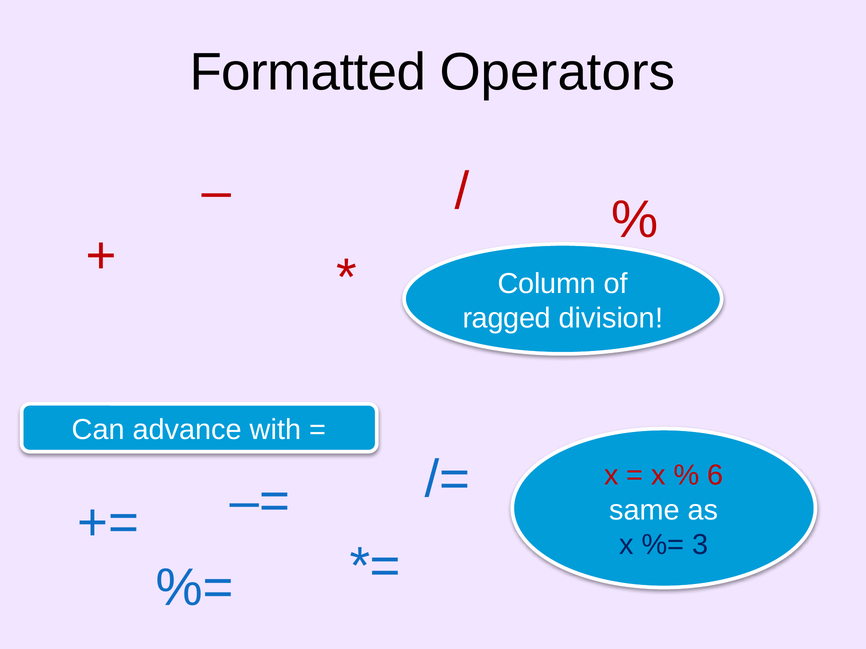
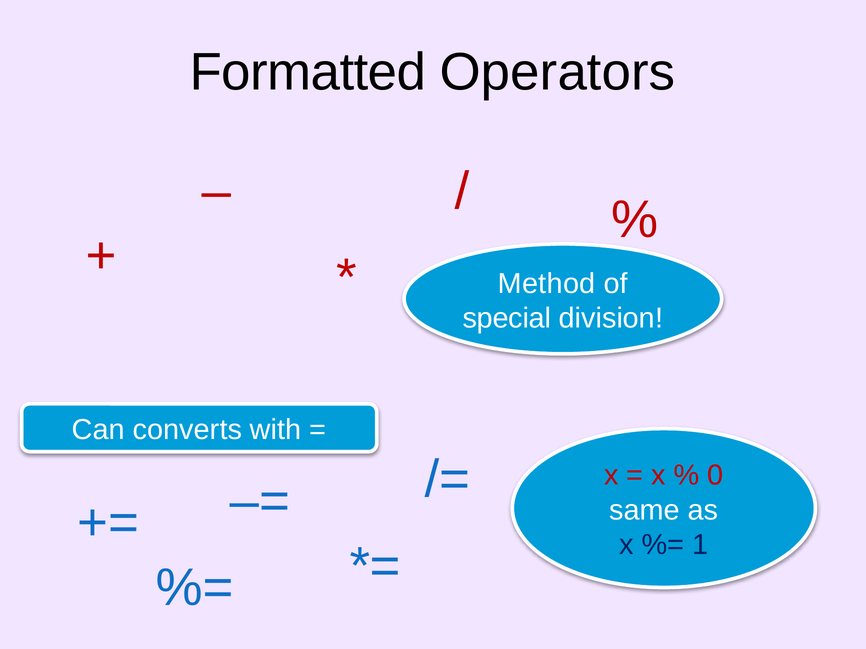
Column: Column -> Method
ragged: ragged -> special
advance: advance -> converts
6: 6 -> 0
3: 3 -> 1
